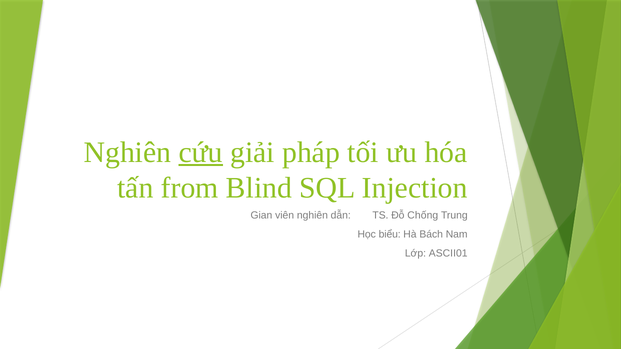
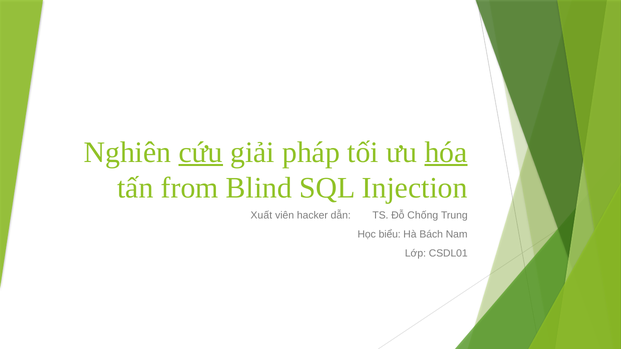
hóa underline: none -> present
Gian: Gian -> Xuất
viên nghiên: nghiên -> hacker
ASCII01: ASCII01 -> CSDL01
